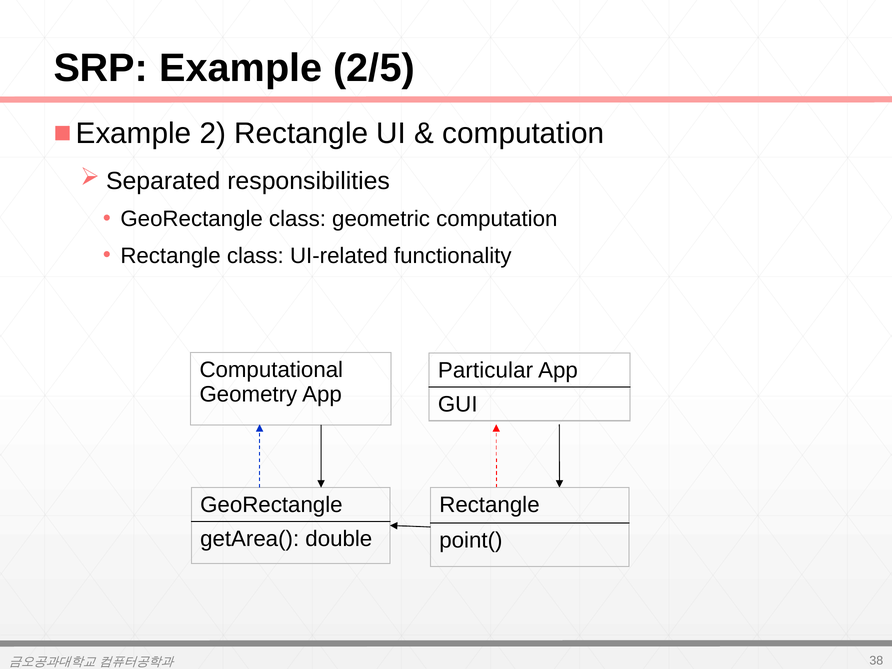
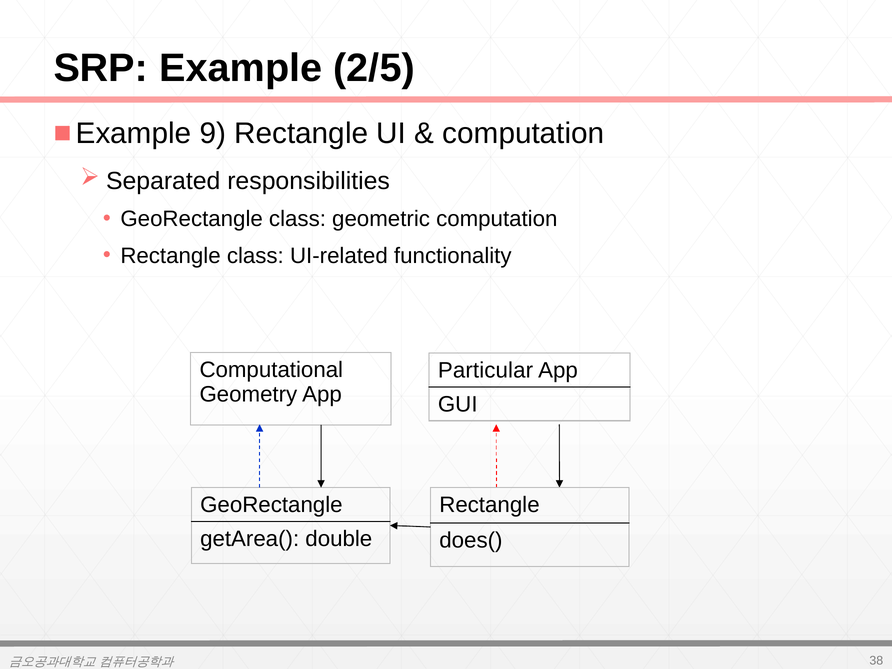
2: 2 -> 9
point(: point( -> does(
